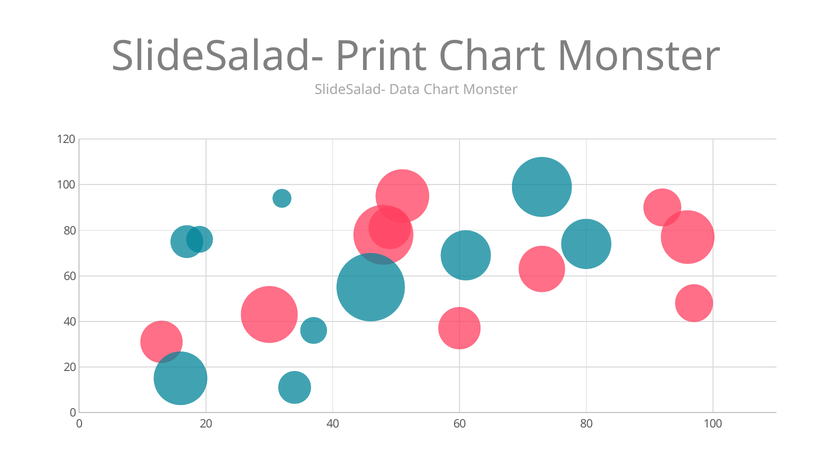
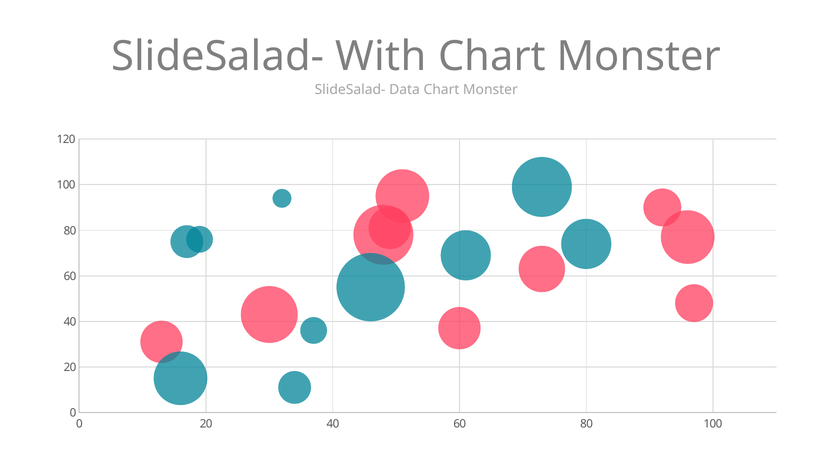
Print: Print -> With
